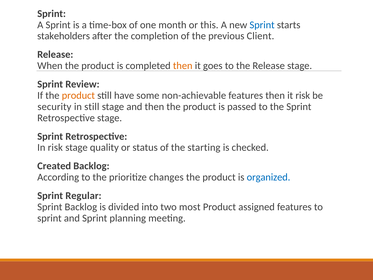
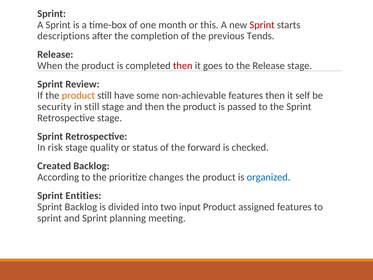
Sprint at (262, 25) colour: blue -> red
stakeholders: stakeholders -> descriptions
Client: Client -> Tends
then at (183, 66) colour: orange -> red
it risk: risk -> self
starting: starting -> forward
Regular: Regular -> Entities
most: most -> input
